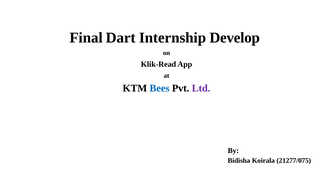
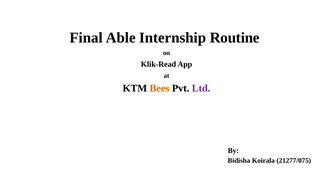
Dart: Dart -> Able
Develop: Develop -> Routine
Bees colour: blue -> orange
